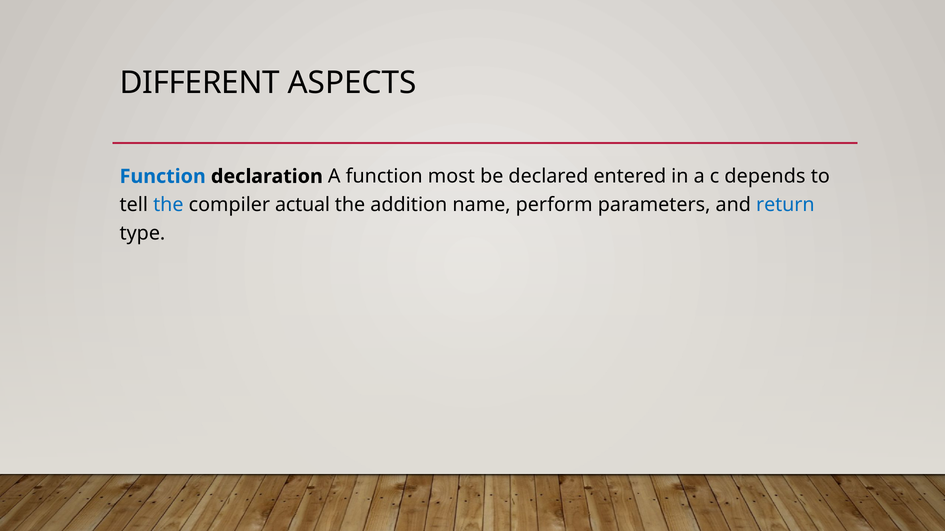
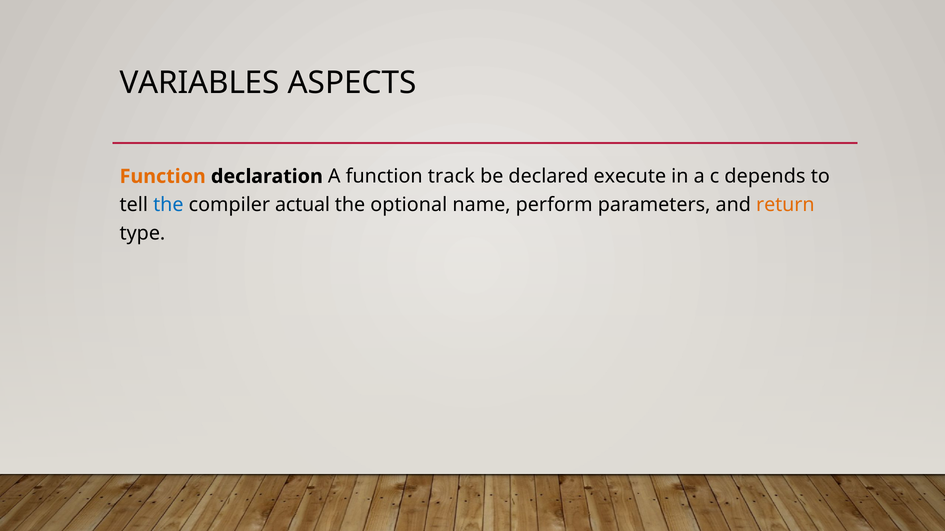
DIFFERENT: DIFFERENT -> VARIABLES
Function at (163, 177) colour: blue -> orange
most: most -> track
entered: entered -> execute
addition: addition -> optional
return colour: blue -> orange
